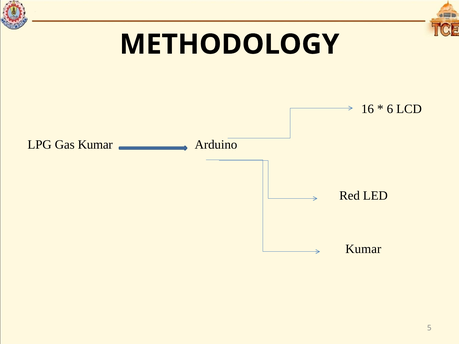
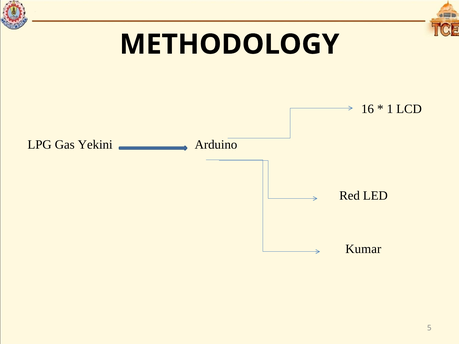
6: 6 -> 1
Gas Kumar: Kumar -> Yekini
